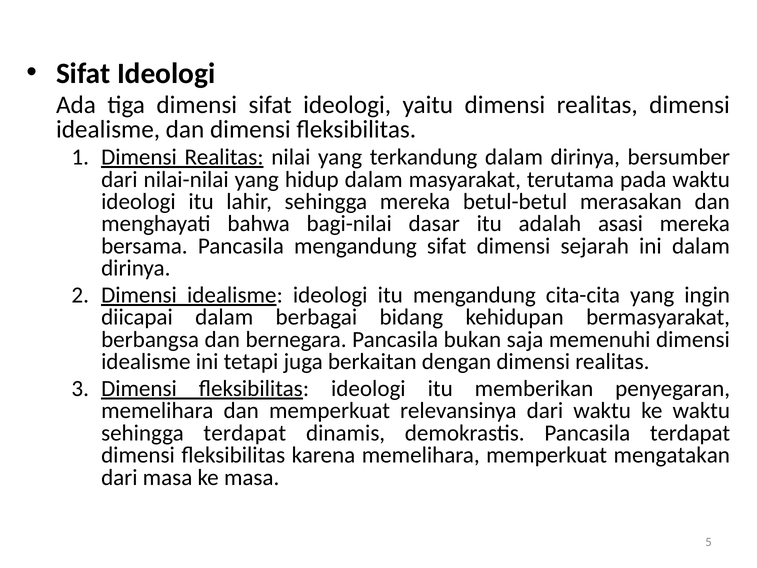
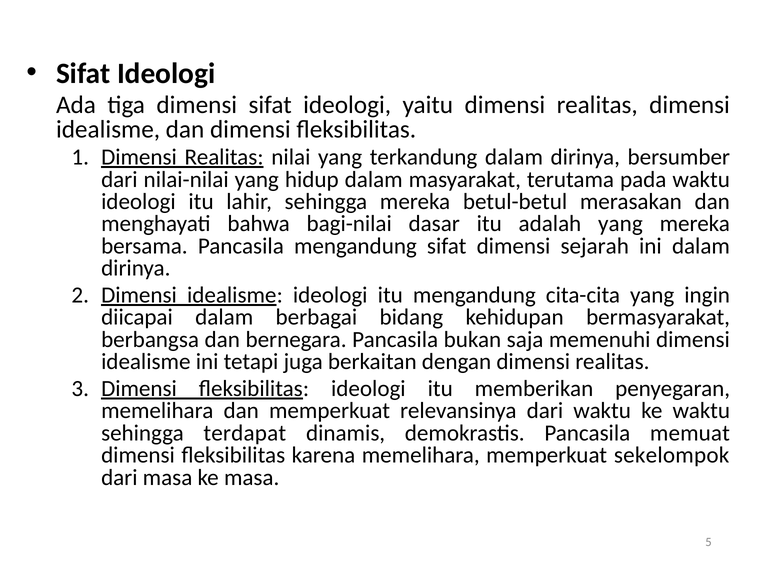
adalah asasi: asasi -> yang
Pancasila terdapat: terdapat -> memuat
mengatakan: mengatakan -> sekelompok
